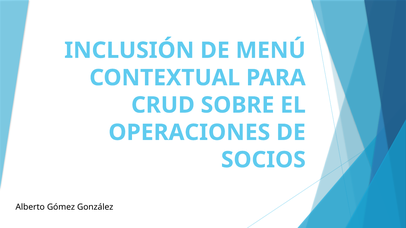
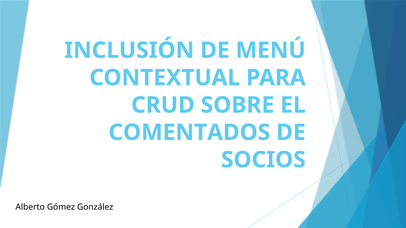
OPERACIONES: OPERACIONES -> COMENTADOS
